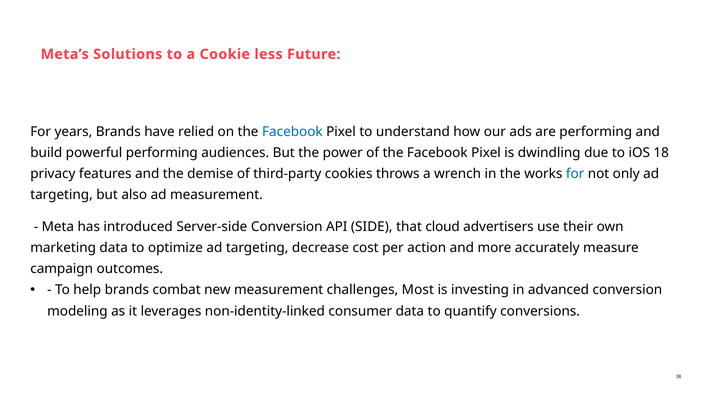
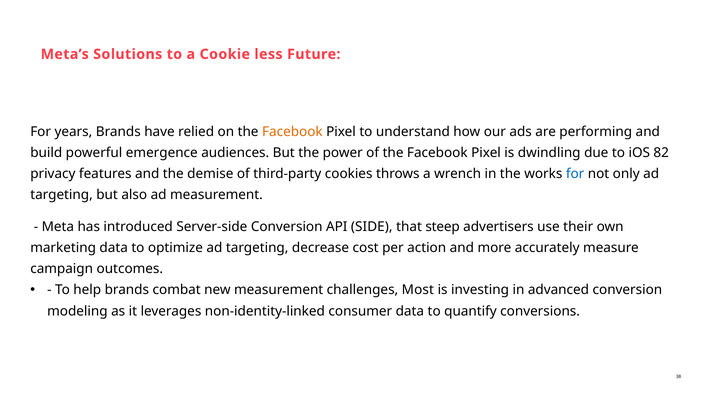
Facebook at (292, 132) colour: blue -> orange
powerful performing: performing -> emergence
18: 18 -> 82
cloud: cloud -> steep
